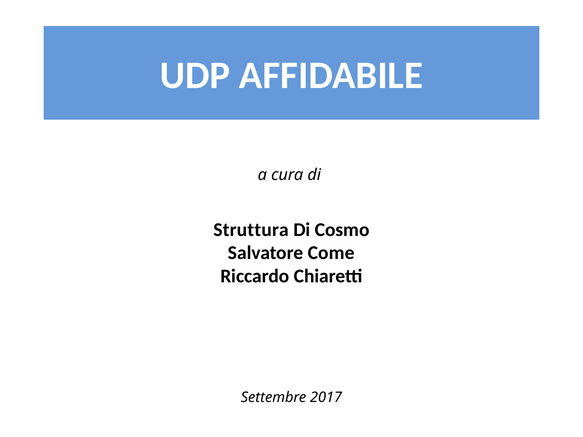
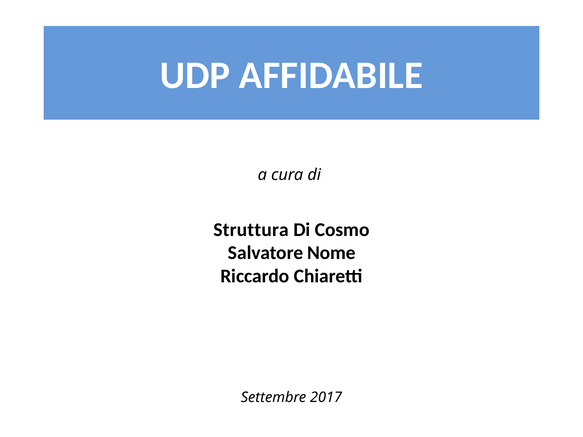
Come: Come -> Nome
